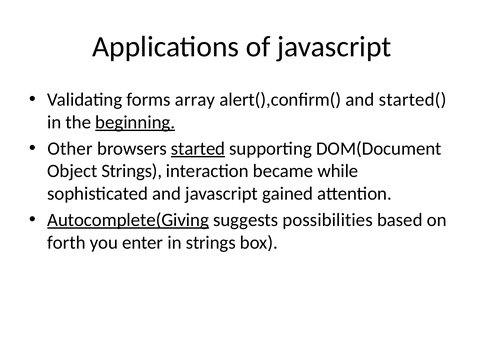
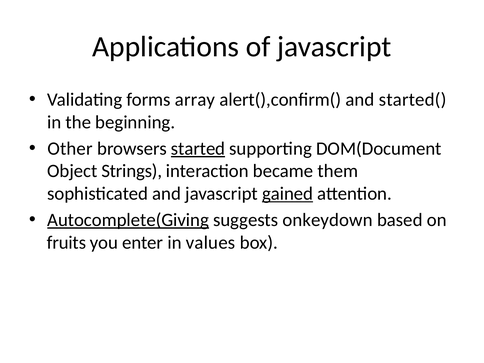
beginning underline: present -> none
while: while -> them
gained underline: none -> present
possibilities: possibilities -> onkeydown
forth: forth -> fruits
in strings: strings -> values
